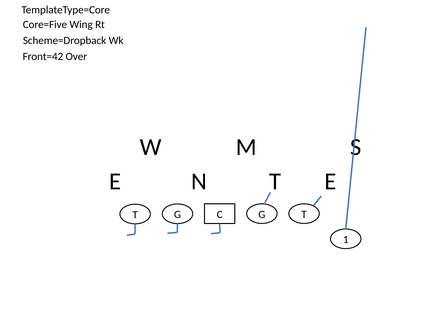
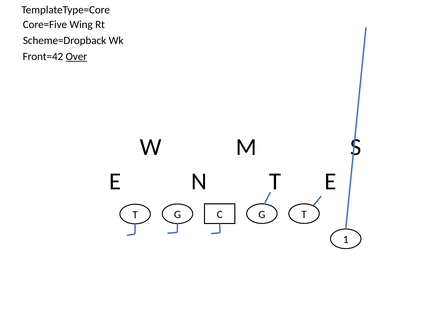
Over underline: none -> present
